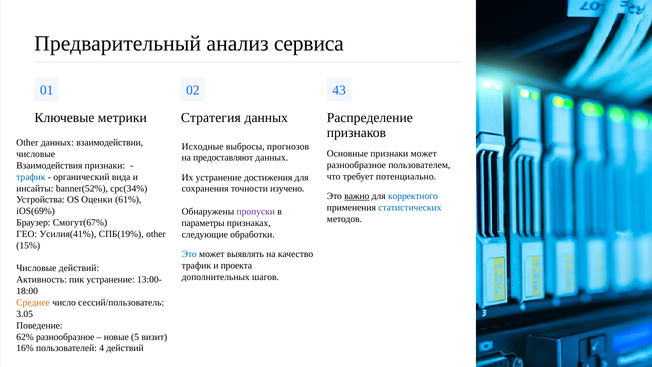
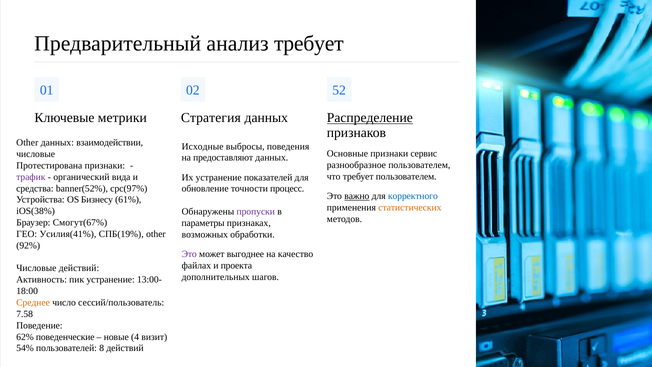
анализ сервиса: сервиса -> требует
43: 43 -> 52
Распределение underline: none -> present
прогнозов: прогнозов -> поведения
признаки может: может -> сервис
Взаимодействия: Взаимодействия -> Протестирована
требует потенциально: потенциально -> пользователем
трафик at (31, 177) colour: blue -> purple
достижения: достижения -> показателей
инсайты: инсайты -> средства
cpc(34%: cpc(34% -> cpc(97%
сохранения: сохранения -> обновление
изучено: изучено -> процесс
Оценки: Оценки -> Бизнесу
статистических colour: blue -> orange
iOS(69%: iOS(69% -> iOS(38%
следующие: следующие -> возможных
15%: 15% -> 92%
Это at (189, 254) colour: blue -> purple
выявлять: выявлять -> выгоднее
трафик at (196, 265): трафик -> файлах
3.05: 3.05 -> 7.58
62% разнообразное: разнообразное -> поведенческие
5: 5 -> 4
16%: 16% -> 54%
4: 4 -> 8
